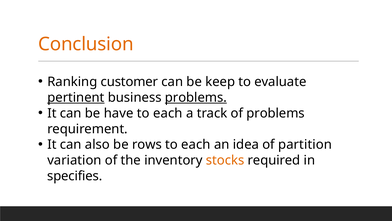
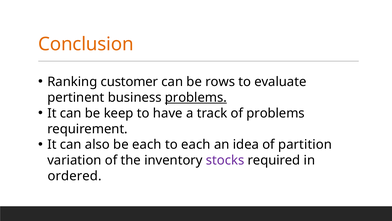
keep: keep -> rows
pertinent underline: present -> none
have: have -> keep
each at (168, 113): each -> have
be rows: rows -> each
stocks colour: orange -> purple
specifies: specifies -> ordered
